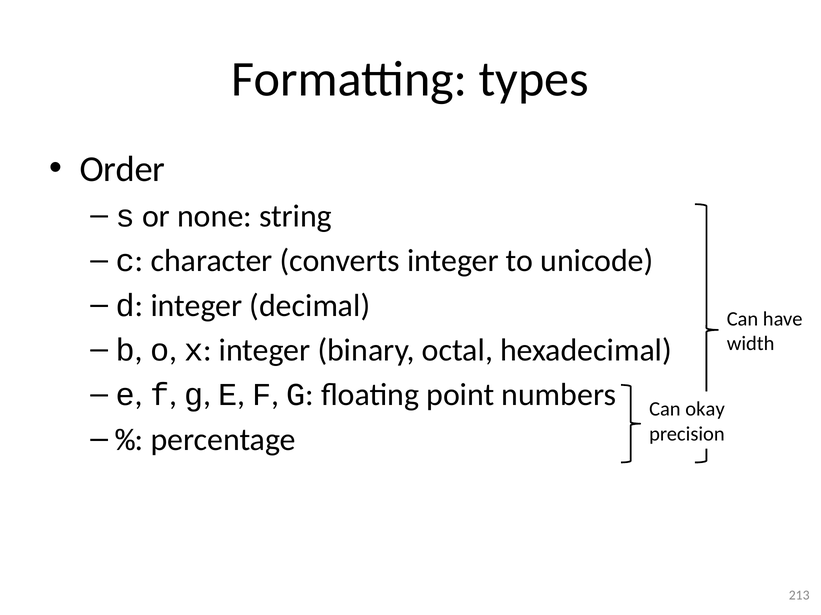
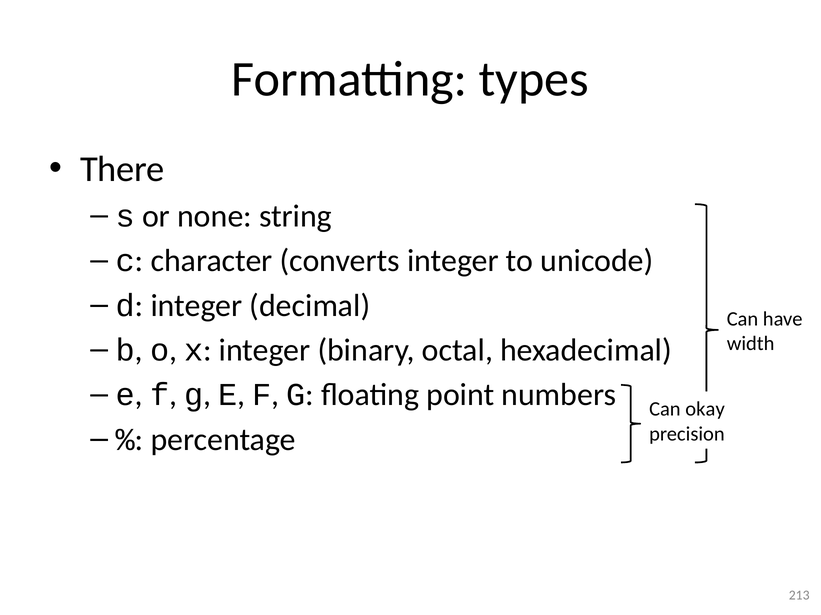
Order: Order -> There
